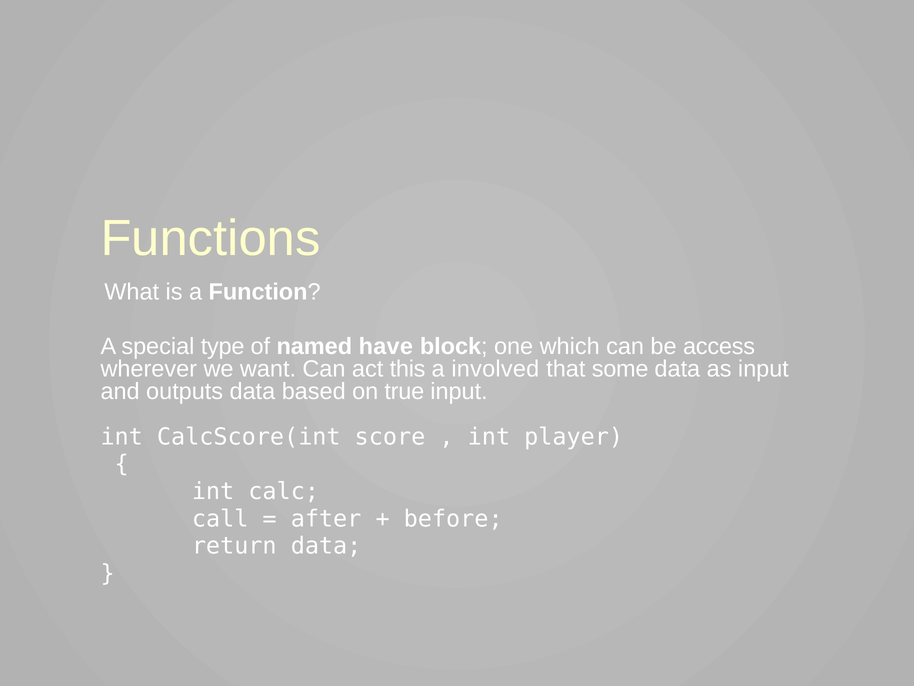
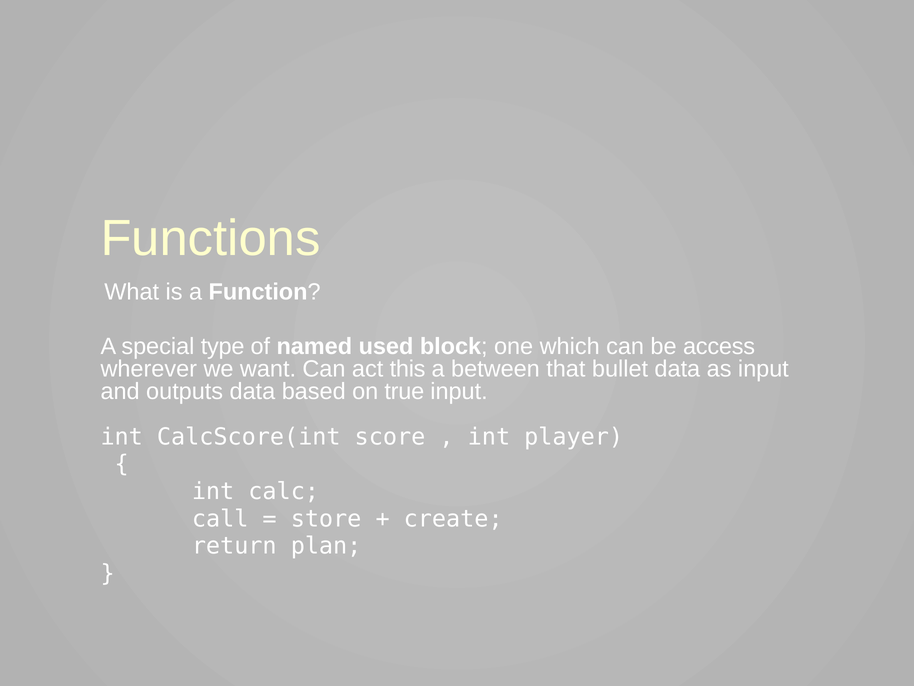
have: have -> used
involved: involved -> between
some: some -> bullet
after: after -> store
before: before -> create
return data: data -> plan
